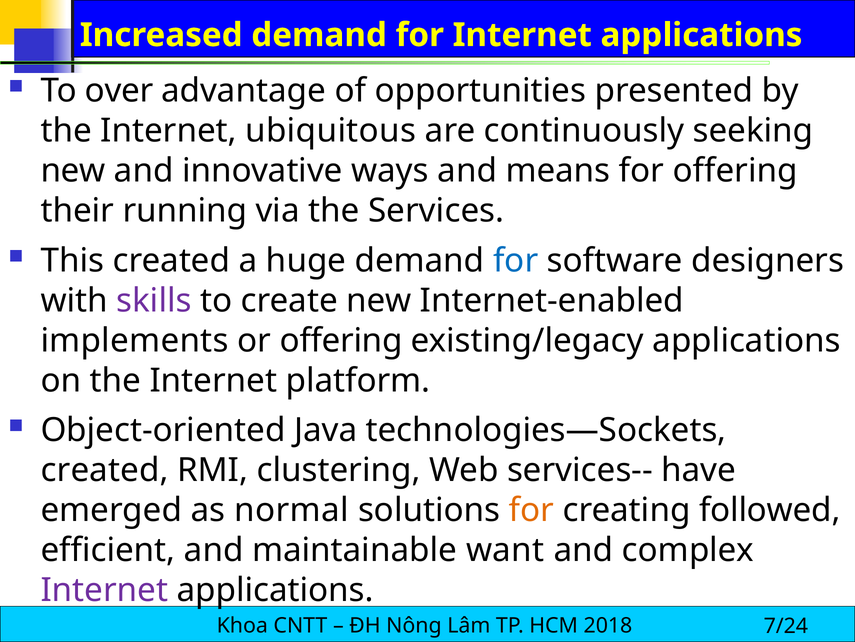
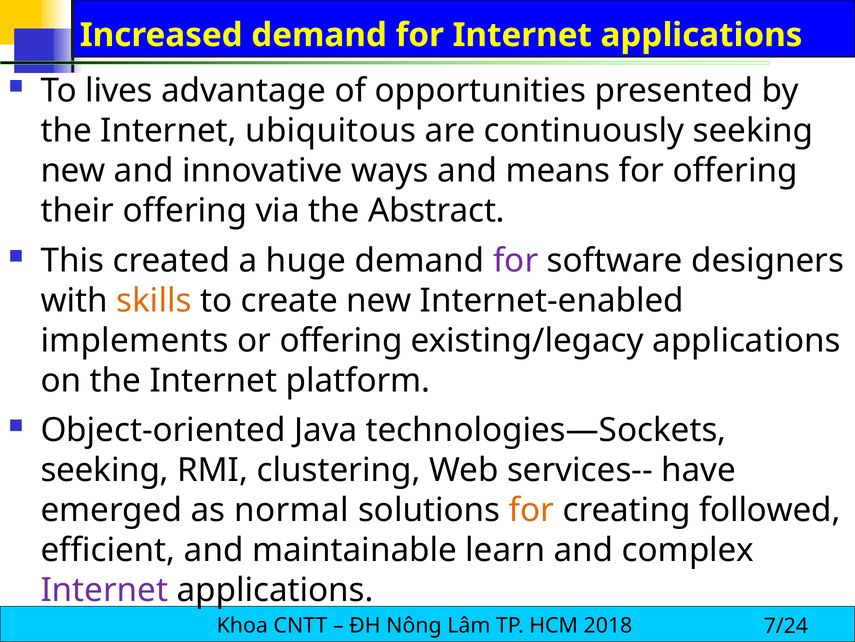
over: over -> lives
their running: running -> offering
Services: Services -> Abstract
for at (516, 260) colour: blue -> purple
skills colour: purple -> orange
created at (105, 470): created -> seeking
want: want -> learn
